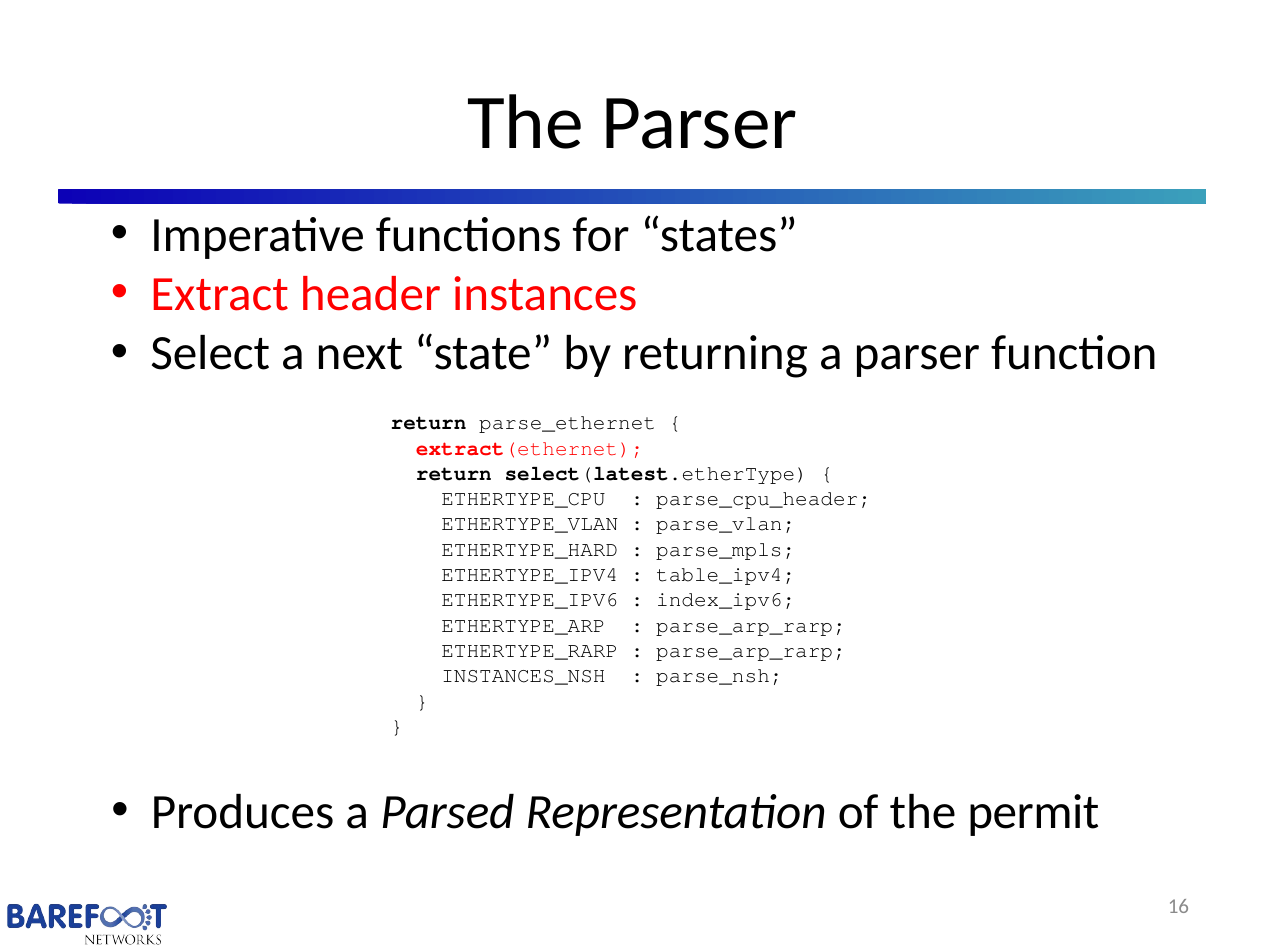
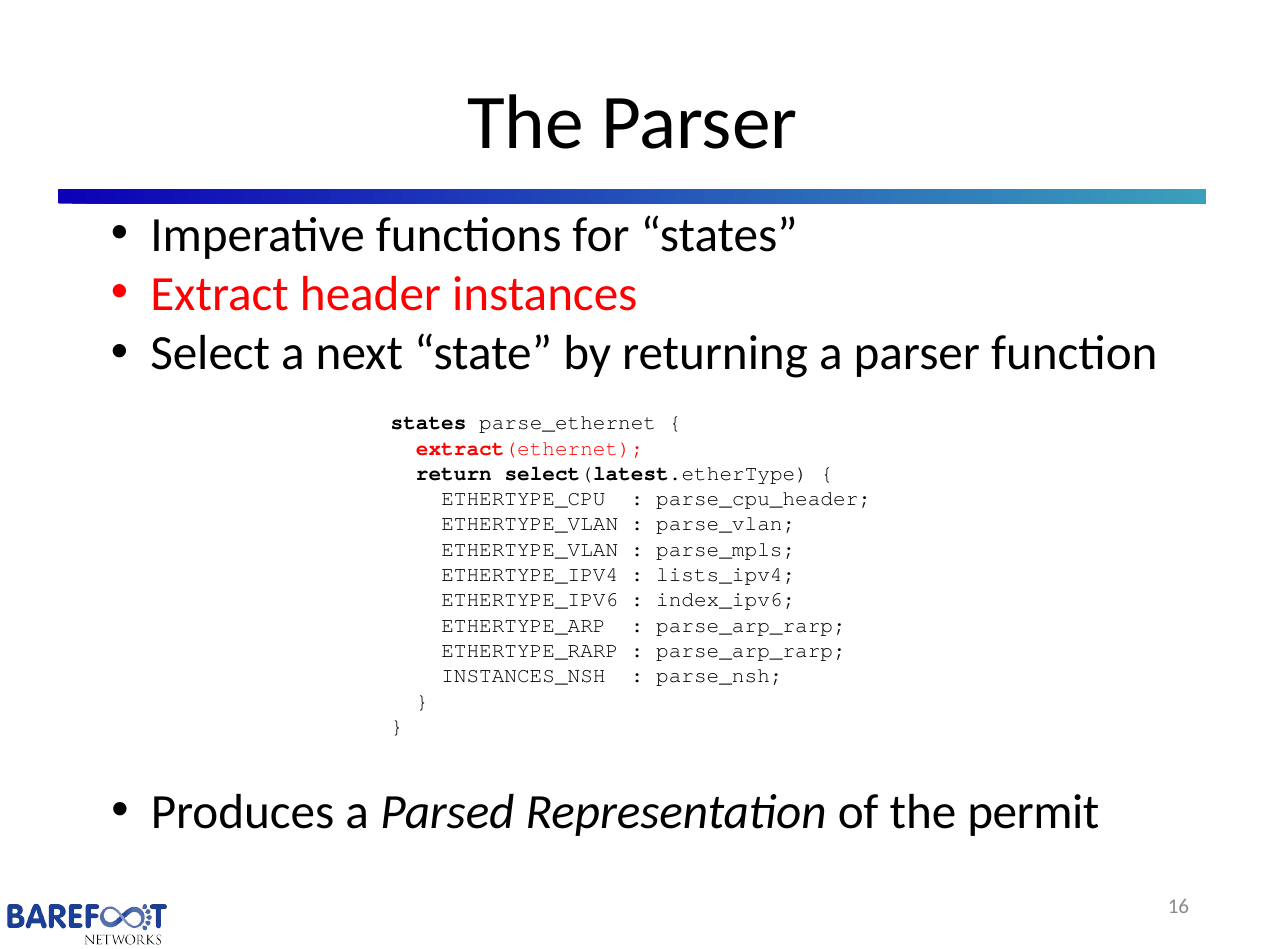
return at (429, 423): return -> states
ETHERTYPE_HARD at (530, 549): ETHERTYPE_HARD -> ETHERTYPE_VLAN
table_ipv4: table_ipv4 -> lists_ipv4
